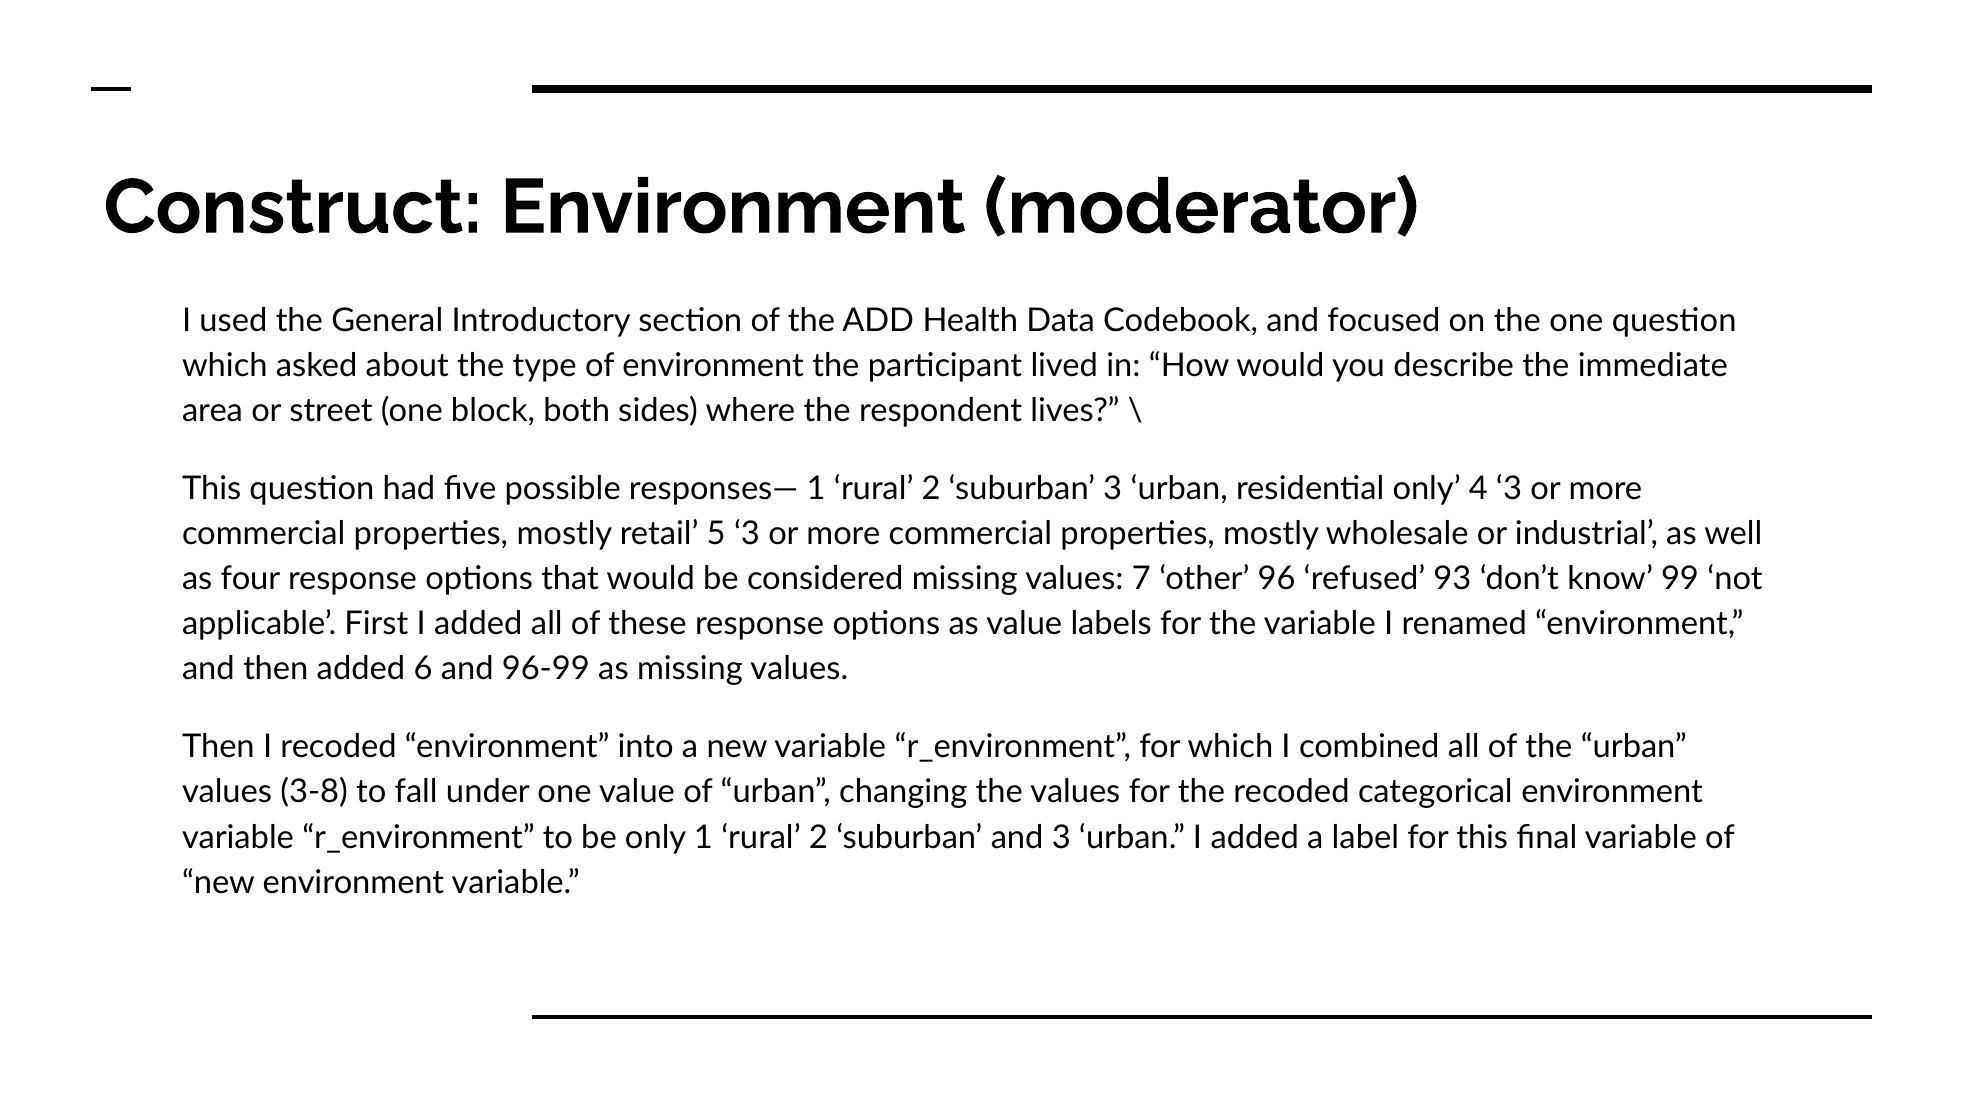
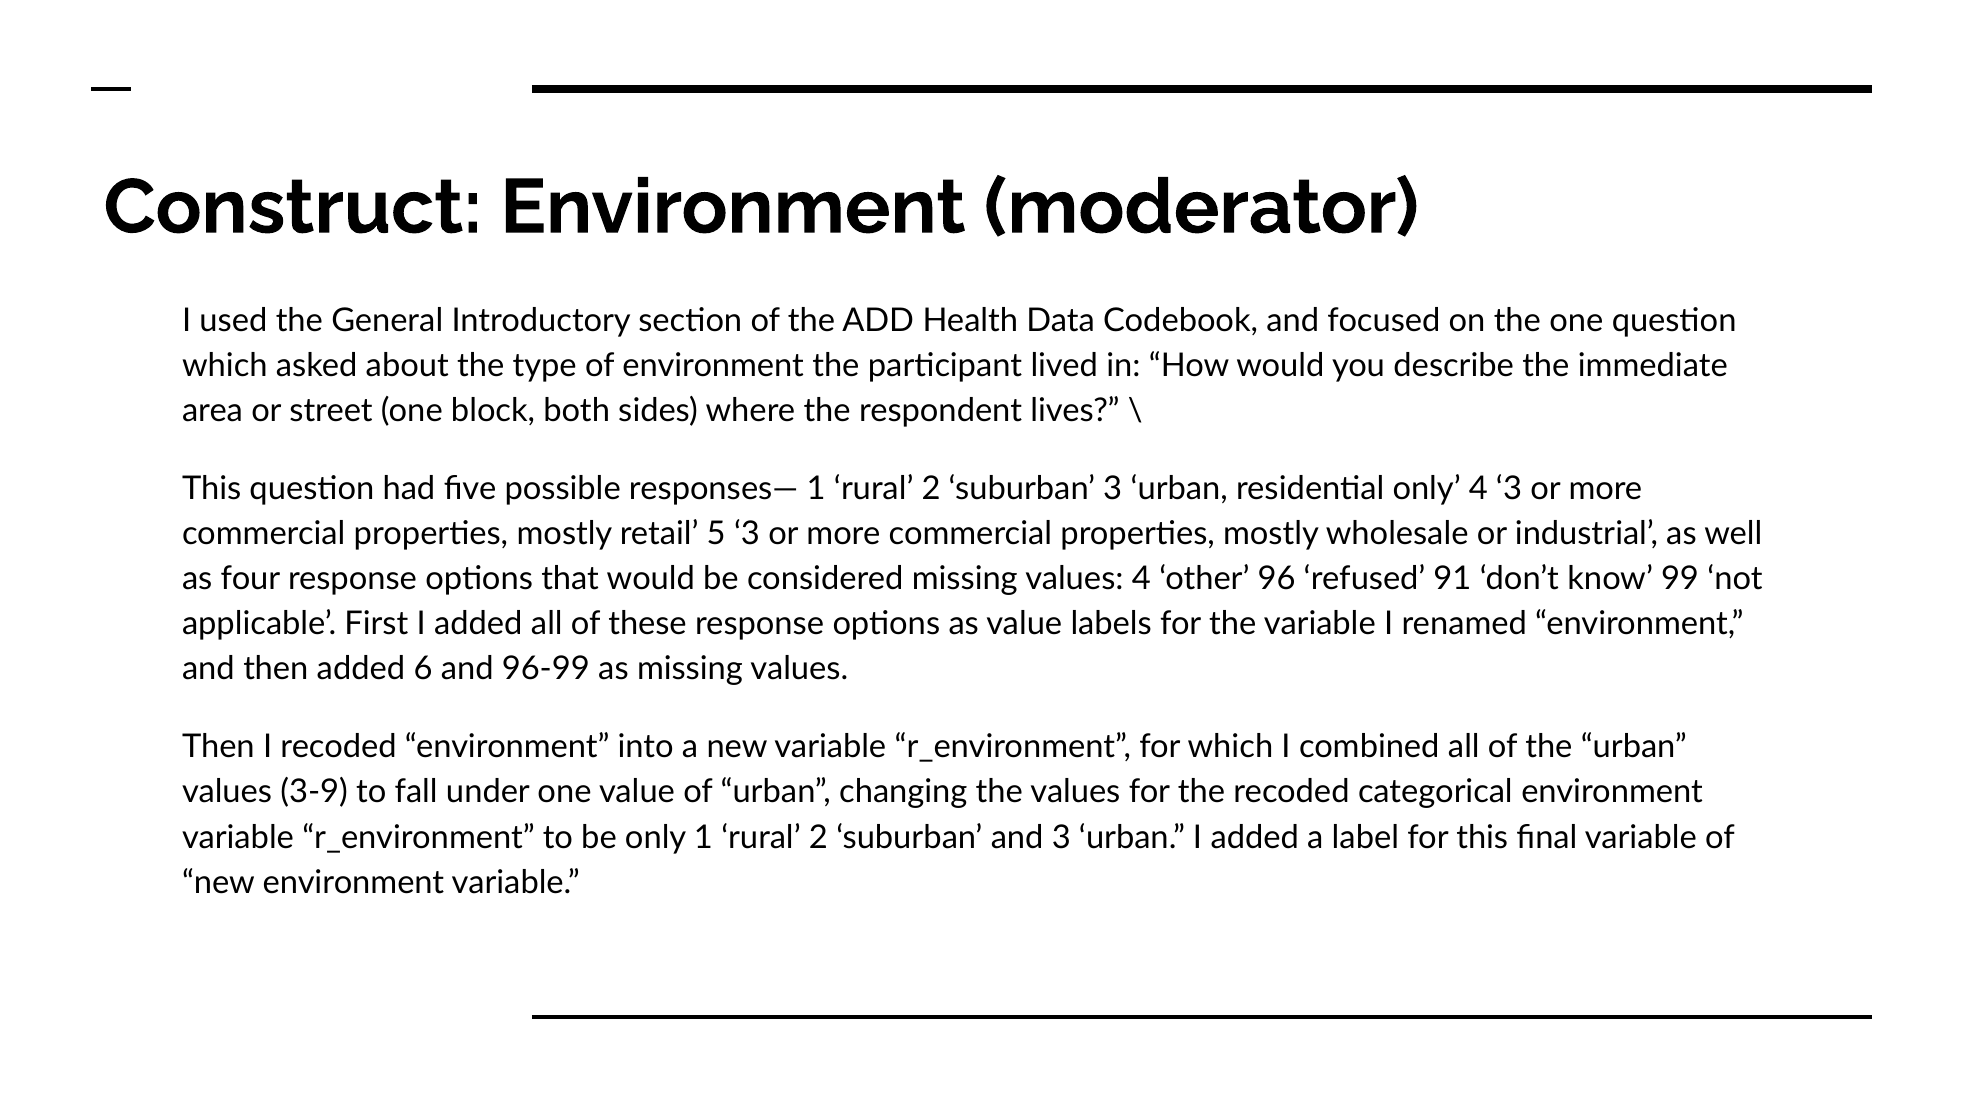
values 7: 7 -> 4
93: 93 -> 91
3-8: 3-8 -> 3-9
